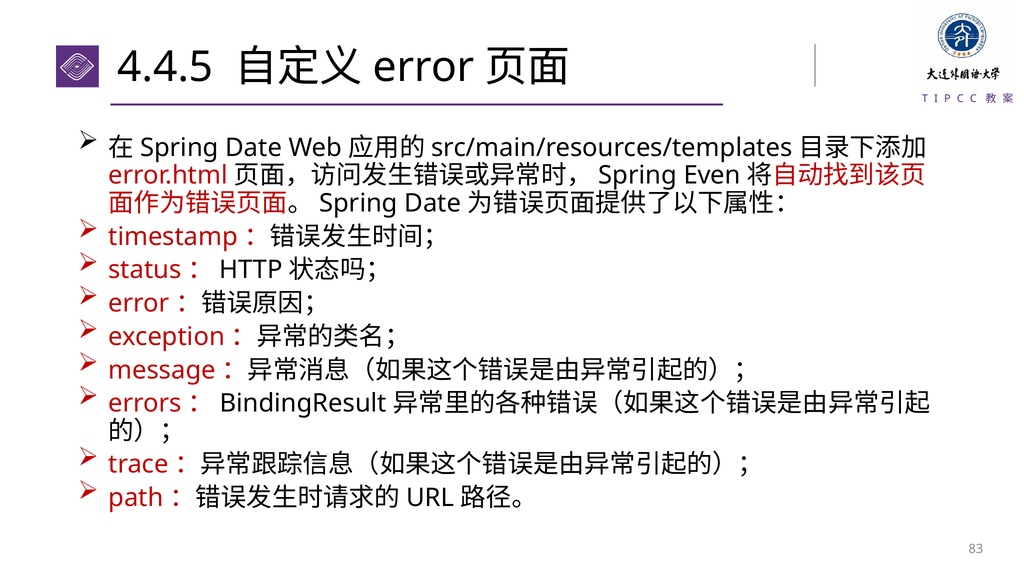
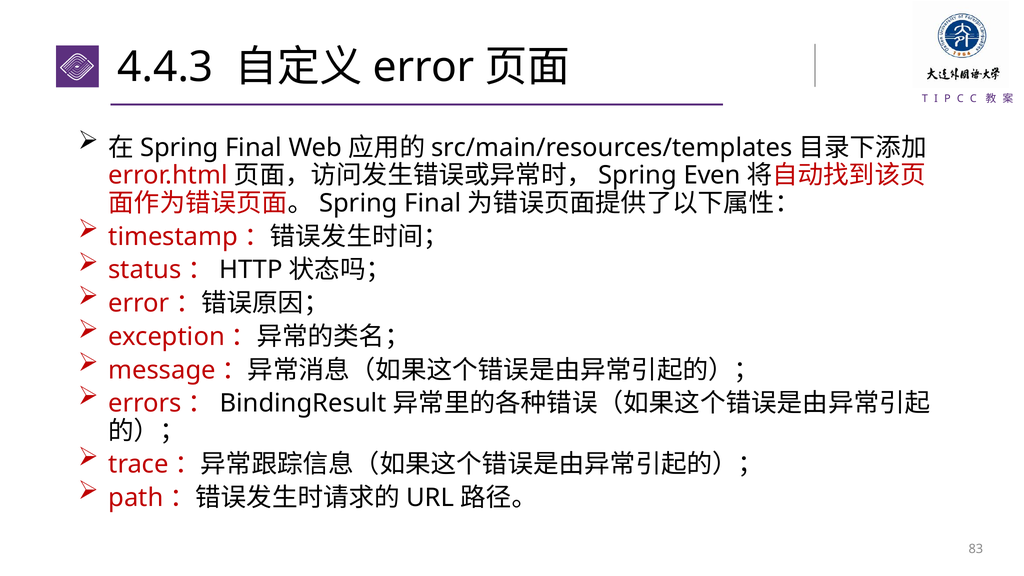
4.4.5: 4.4.5 -> 4.4.3
Date at (254, 148): Date -> Final
Date at (433, 203): Date -> Final
